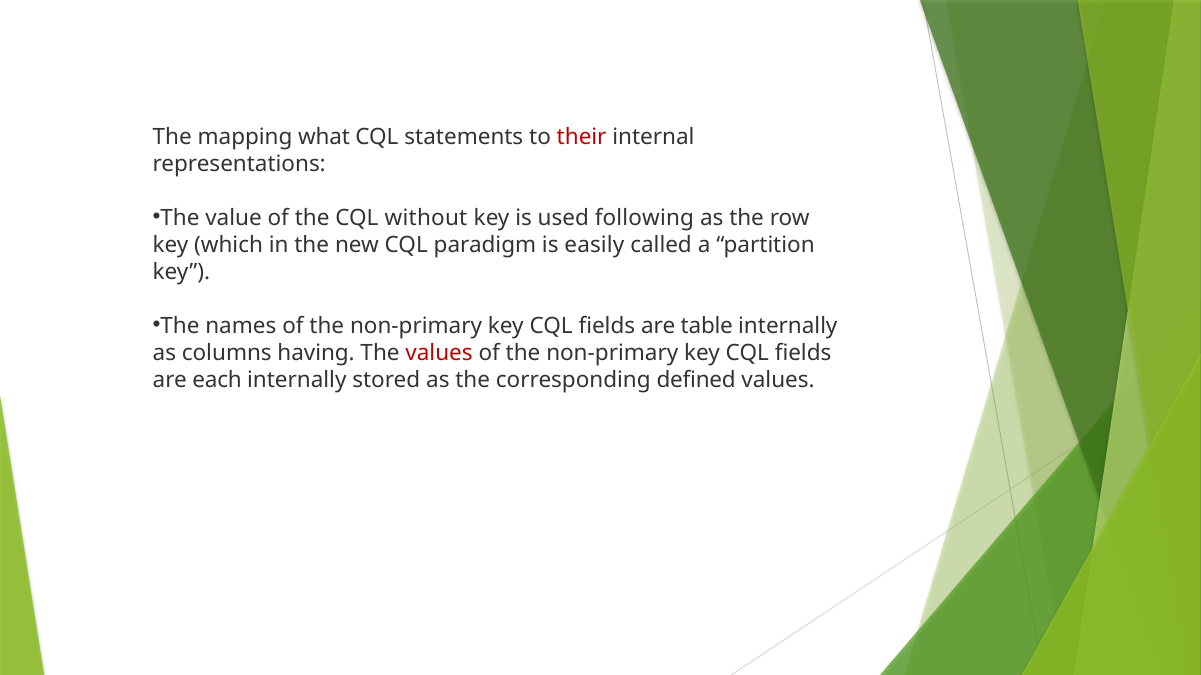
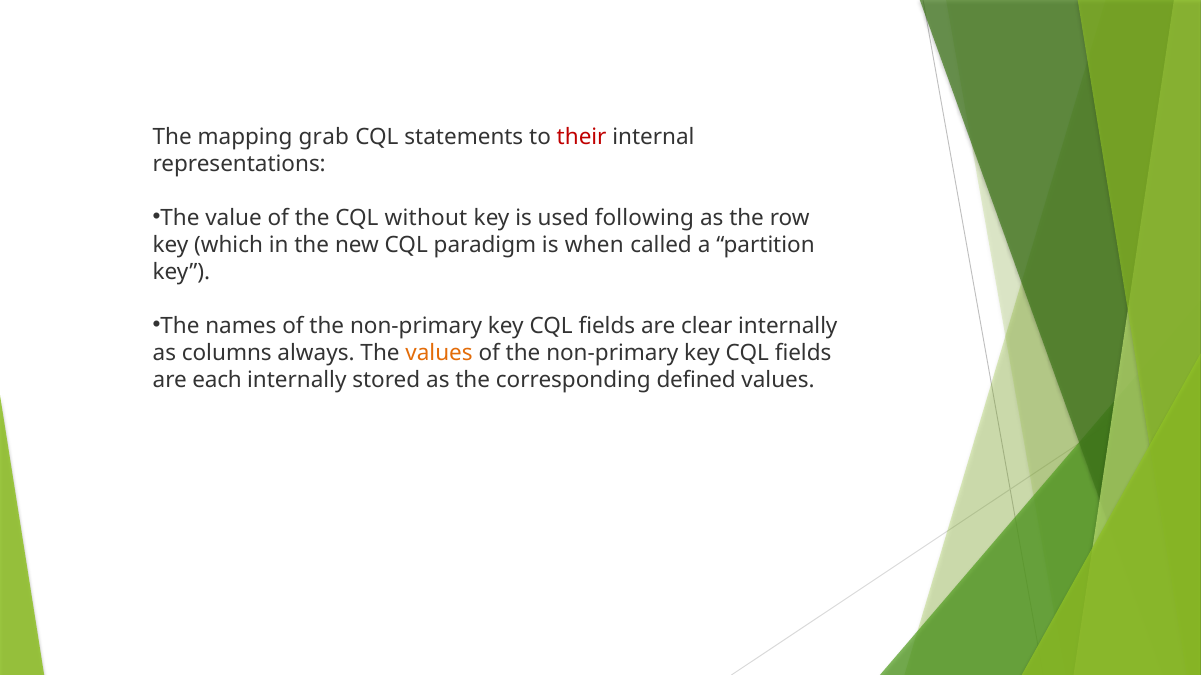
what: what -> grab
easily: easily -> when
table: table -> clear
having: having -> always
values at (439, 353) colour: red -> orange
